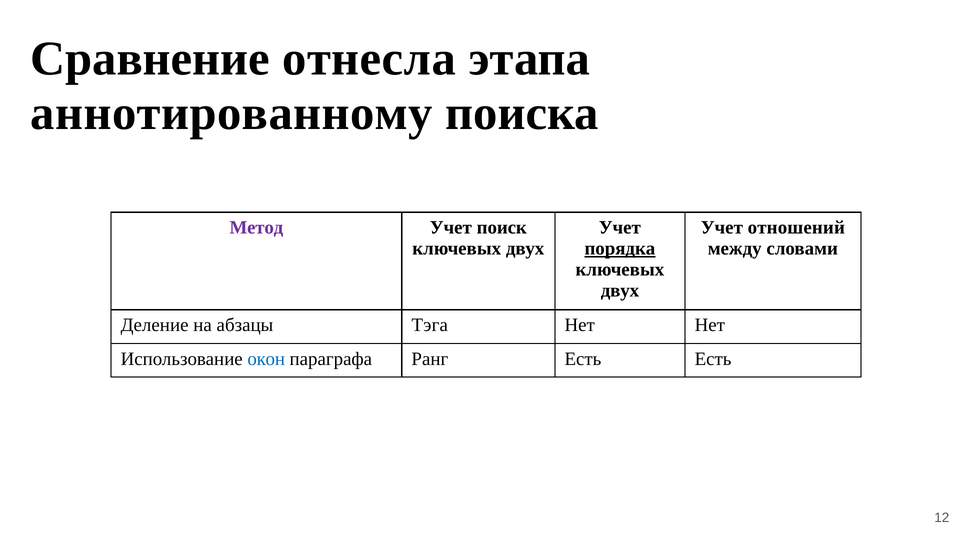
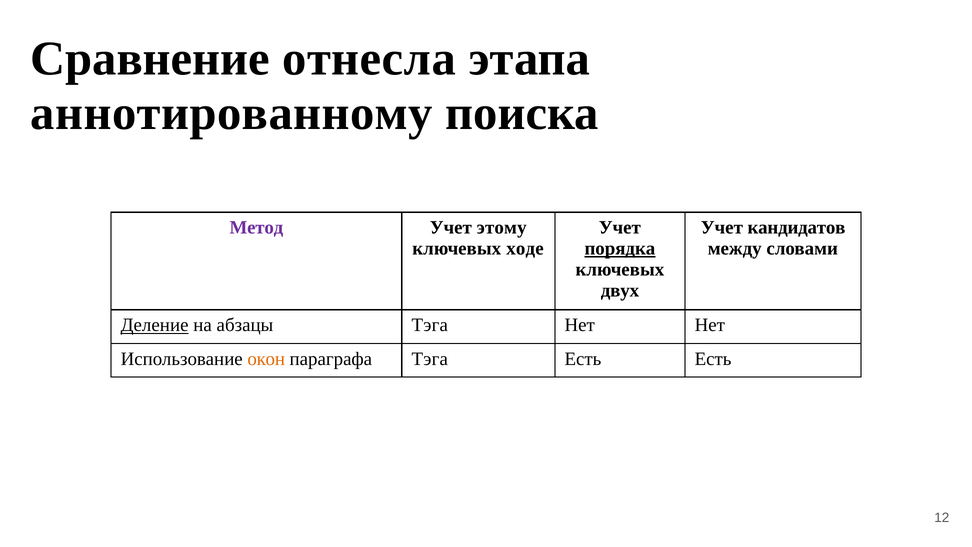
поиск: поиск -> этому
отношений: отношений -> кандидатов
двух at (525, 249): двух -> ходе
Деление underline: none -> present
окон colour: blue -> orange
параграфа Ранг: Ранг -> Тэга
